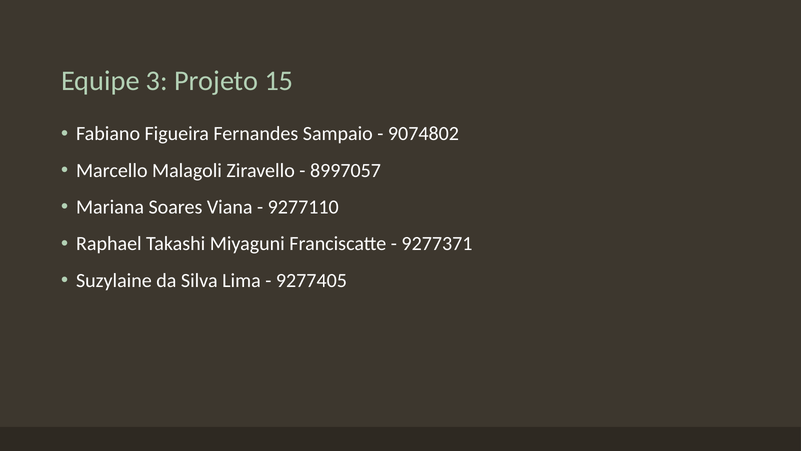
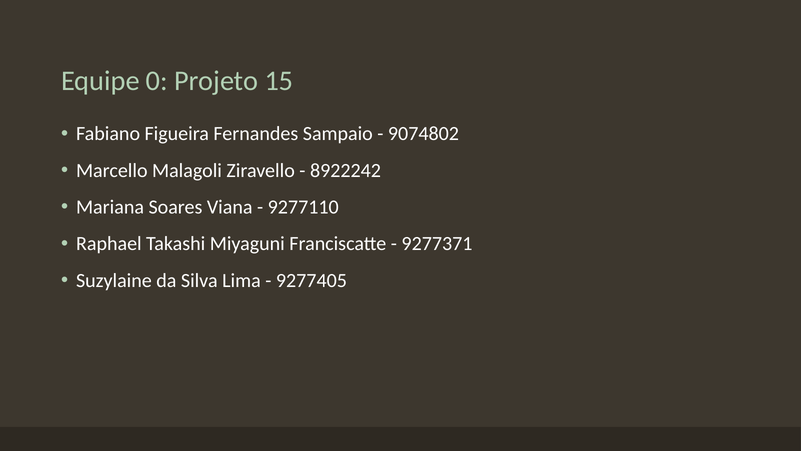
3: 3 -> 0
8997057: 8997057 -> 8922242
